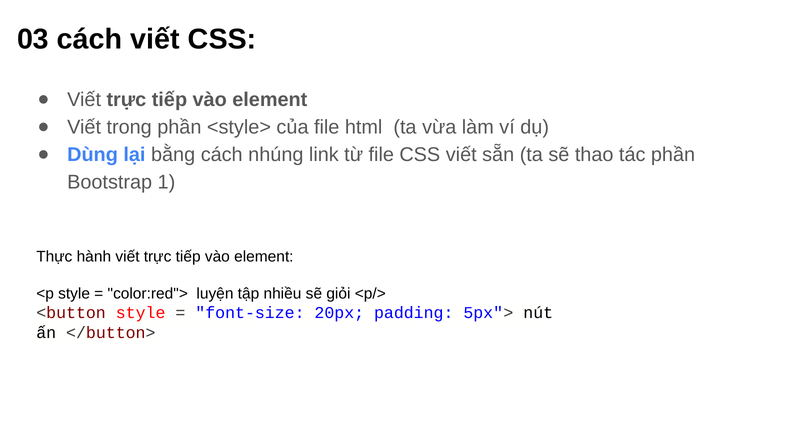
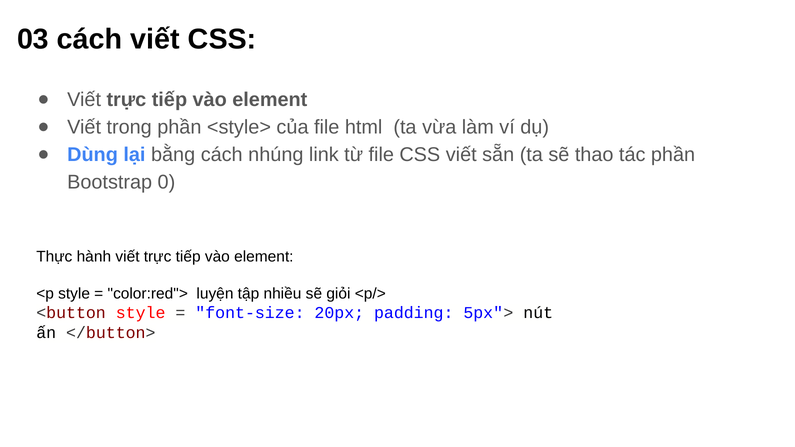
1: 1 -> 0
